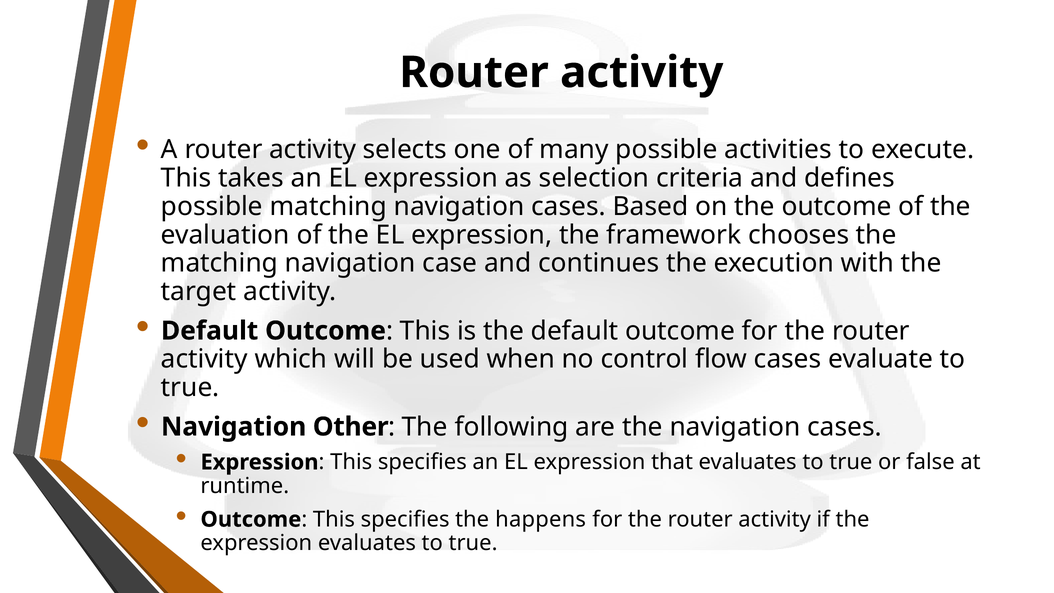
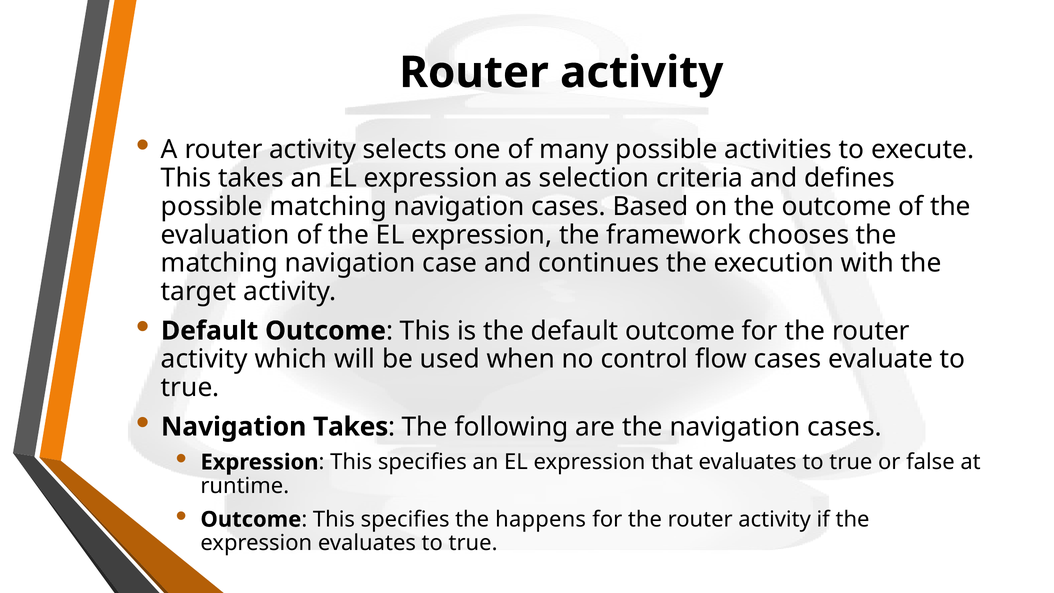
Navigation Other: Other -> Takes
